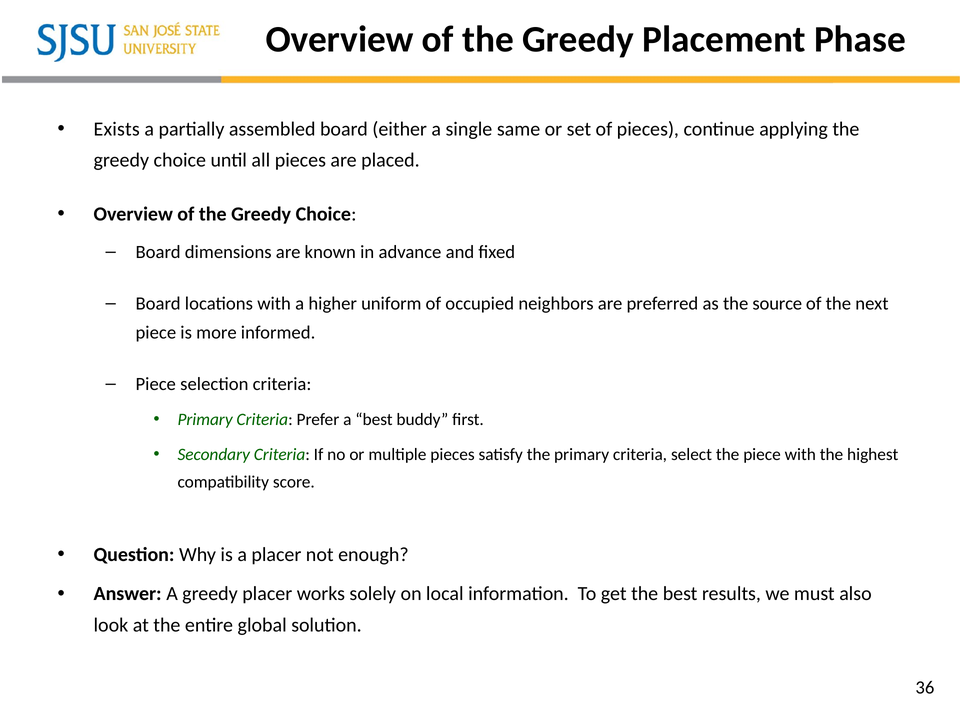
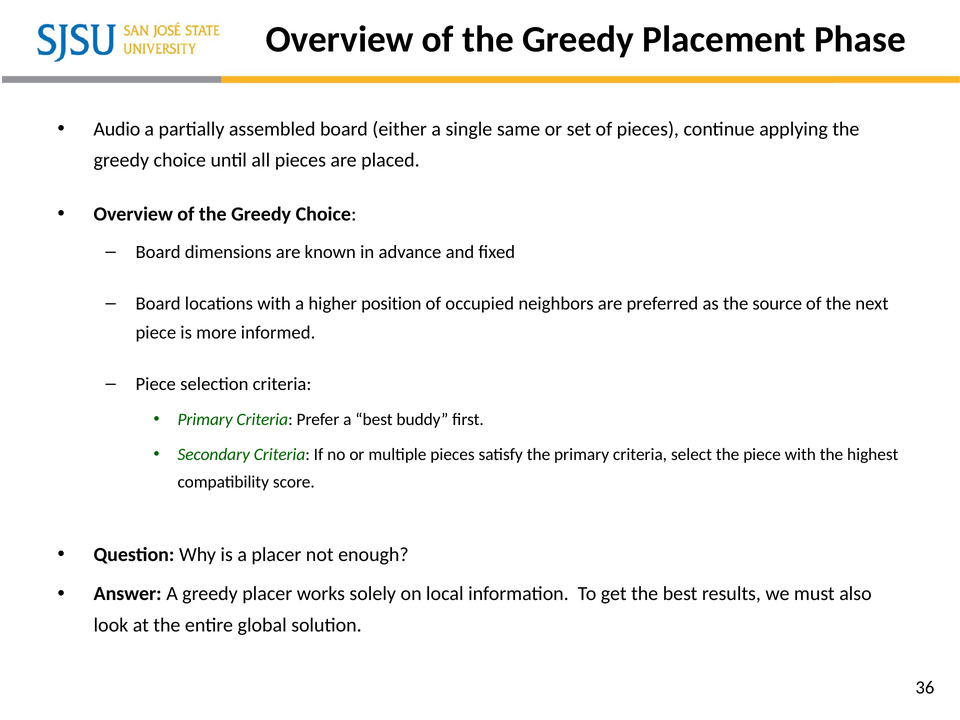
Exists: Exists -> Audio
uniform: uniform -> position
